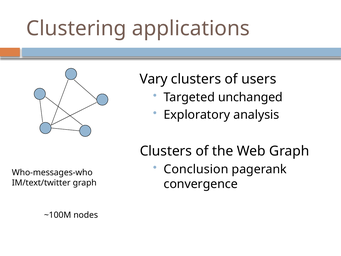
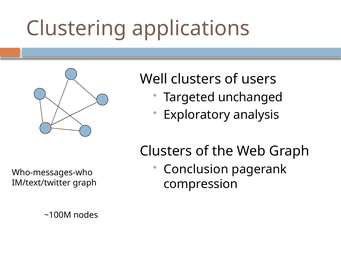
Vary: Vary -> Well
convergence: convergence -> compression
